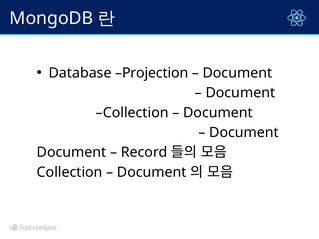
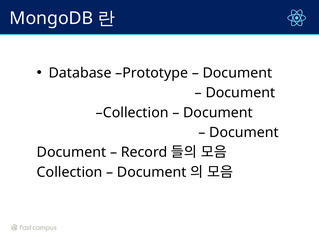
Projection: Projection -> Prototype
